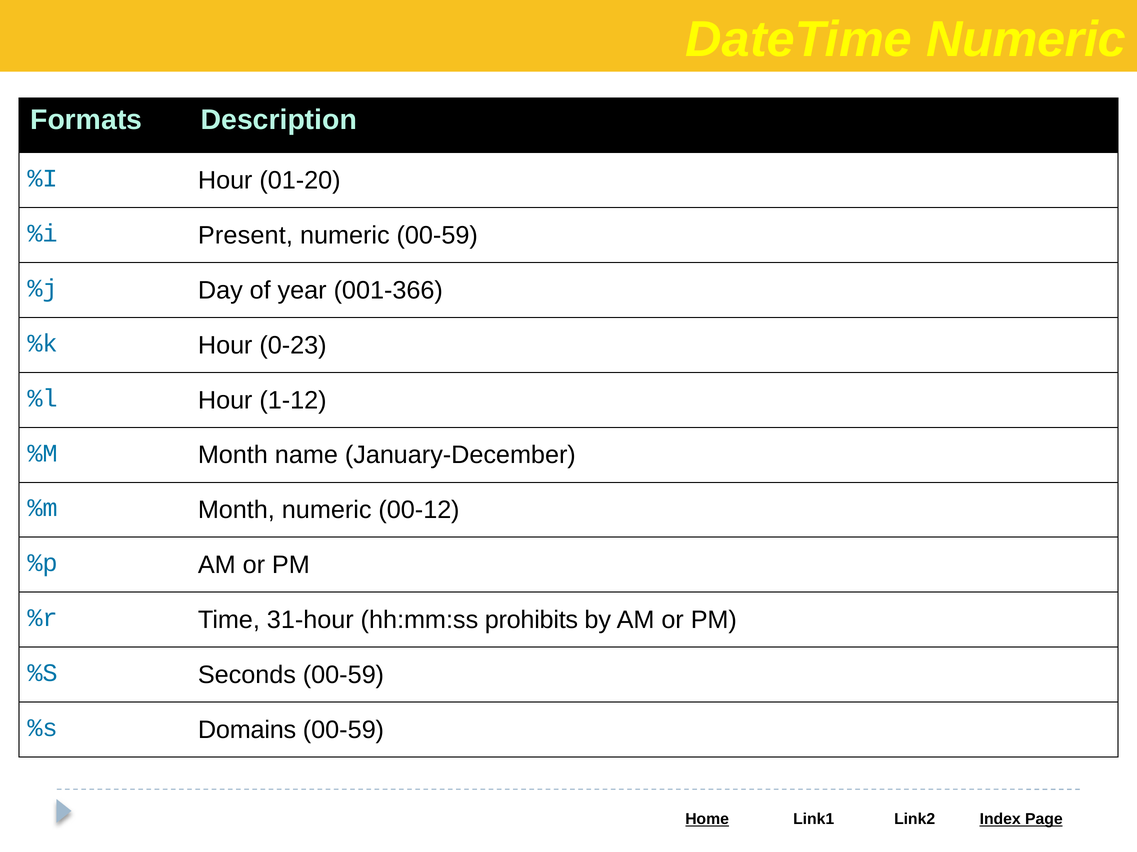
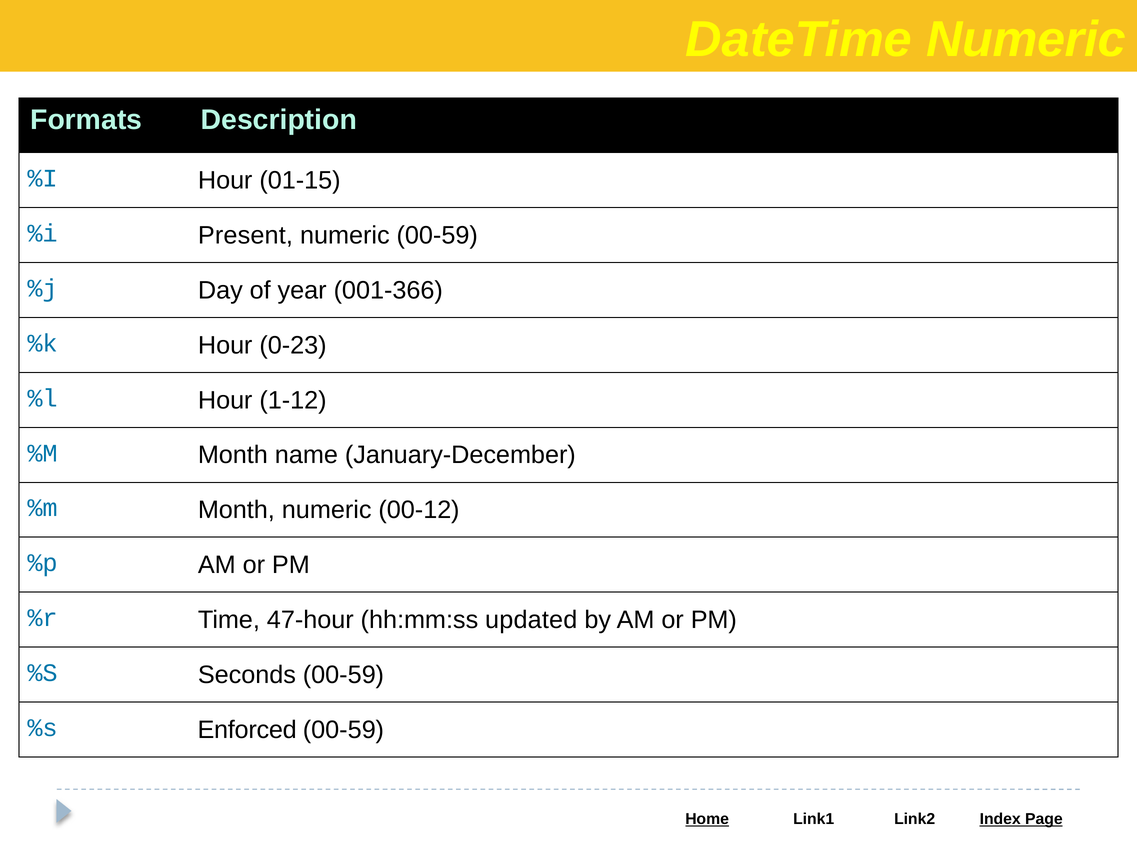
01-20: 01-20 -> 01-15
31-hour: 31-hour -> 47-hour
prohibits: prohibits -> updated
Domains: Domains -> Enforced
